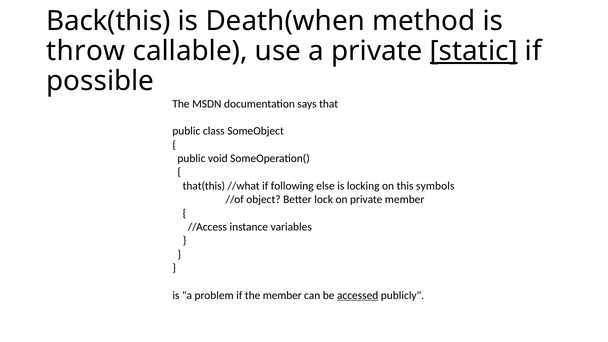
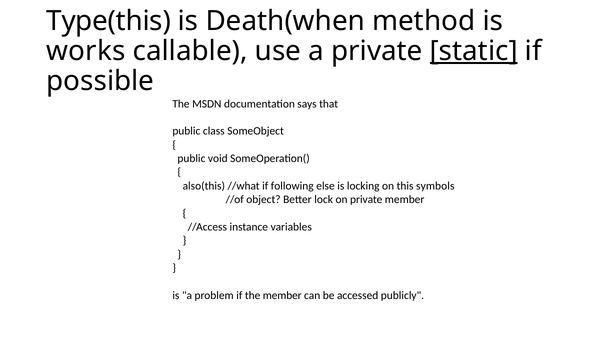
Back(this: Back(this -> Type(this
throw: throw -> works
that(this: that(this -> also(this
accessed underline: present -> none
